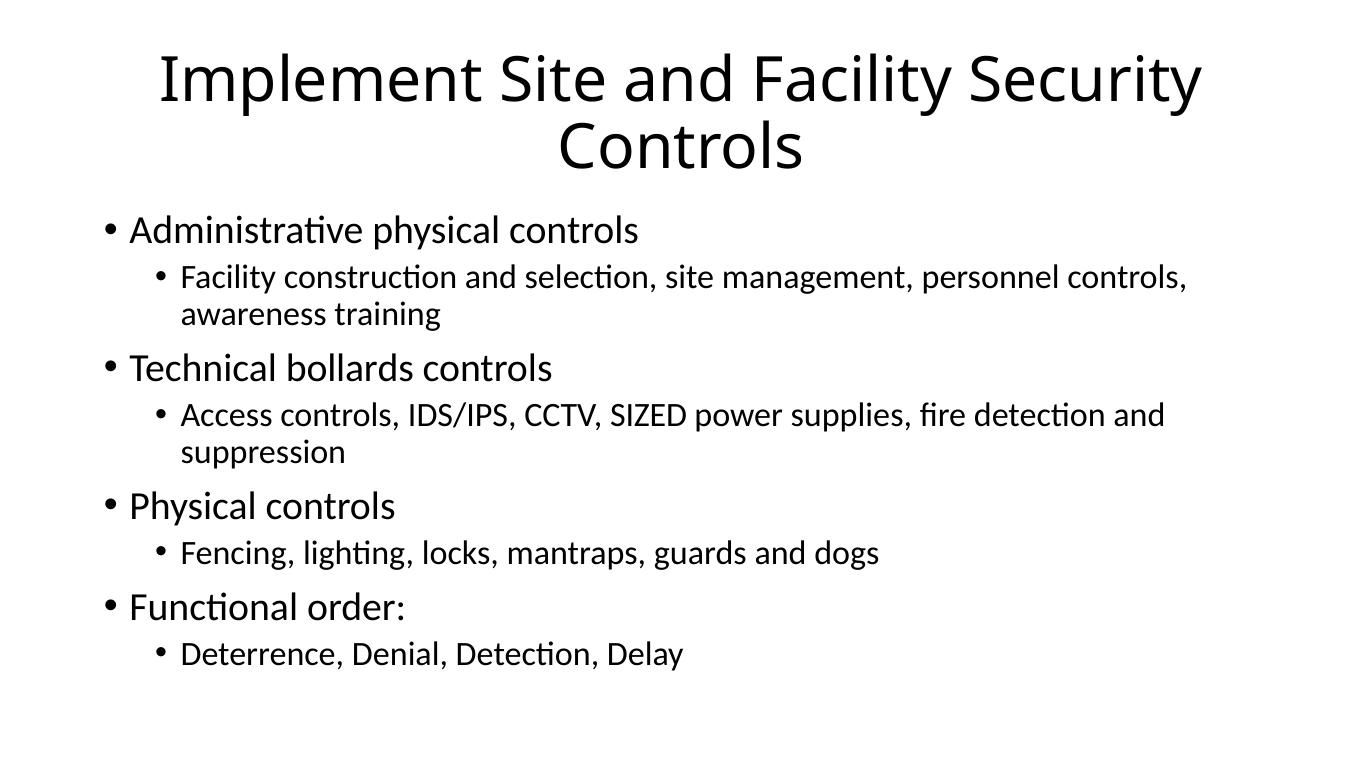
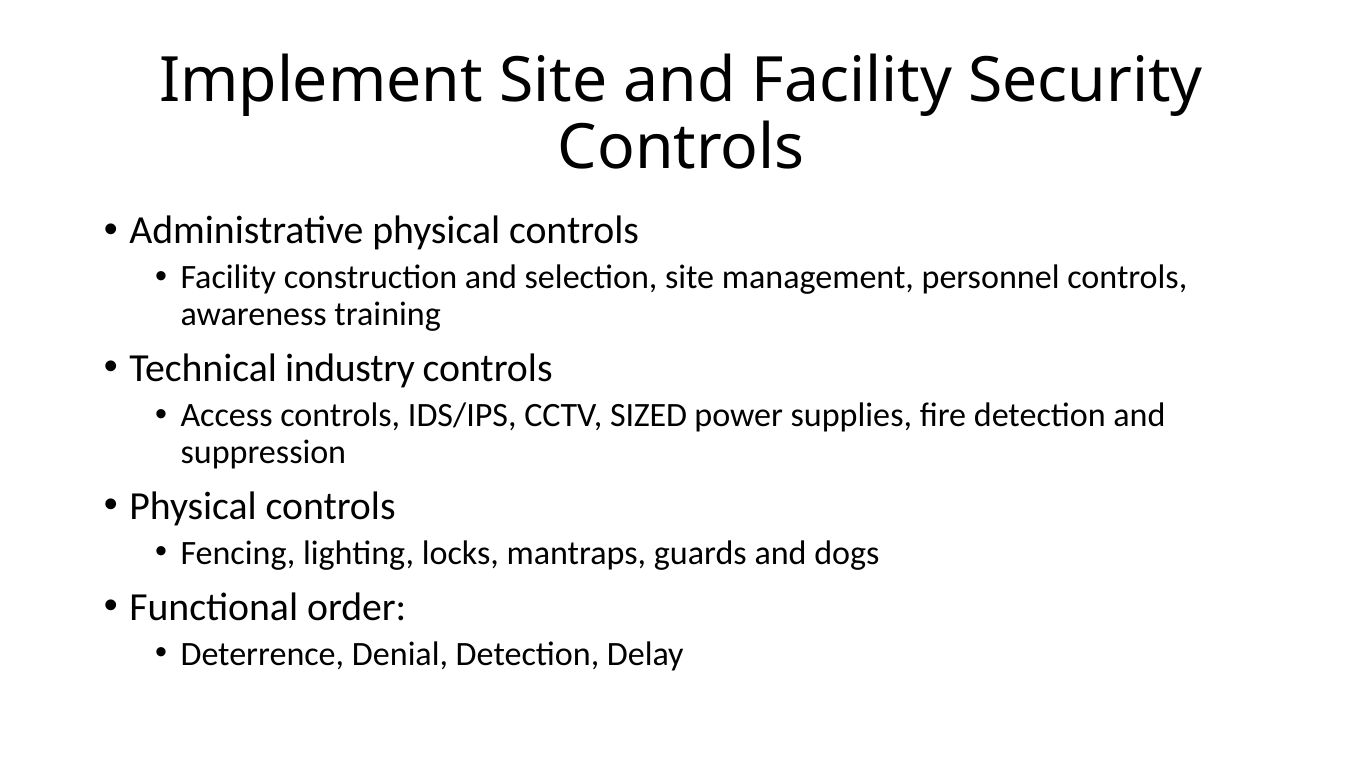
bollards: bollards -> industry
